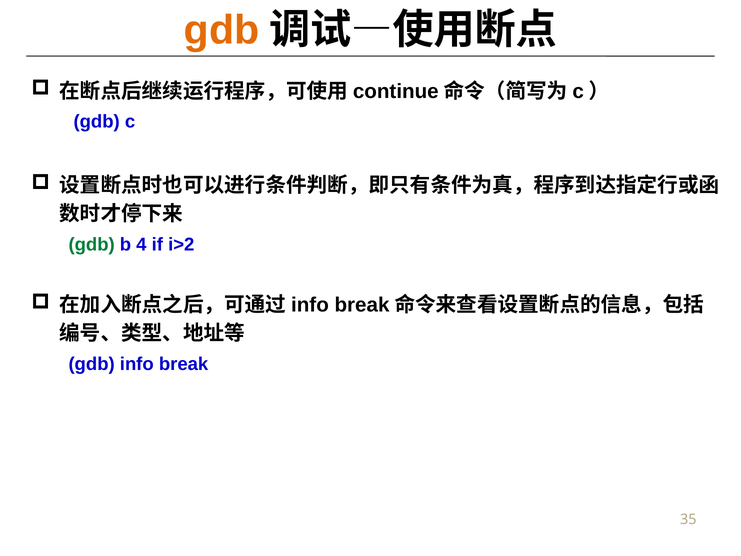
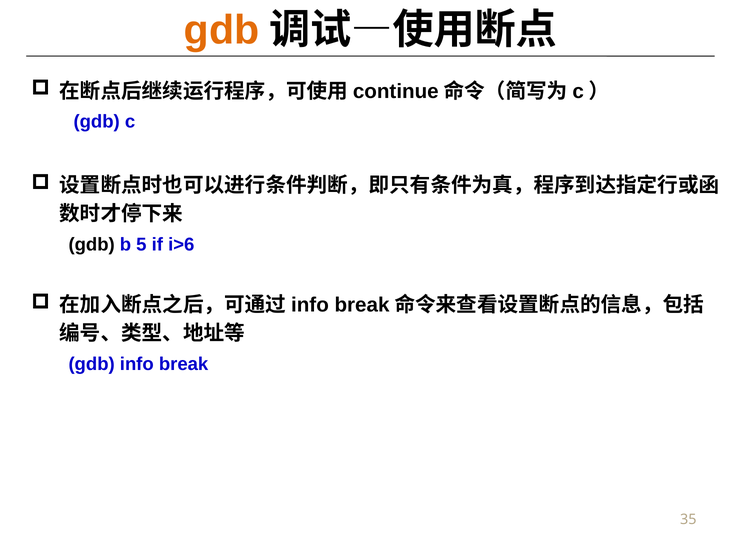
gdb at (92, 244) colour: green -> black
4: 4 -> 5
i>2: i>2 -> i>6
